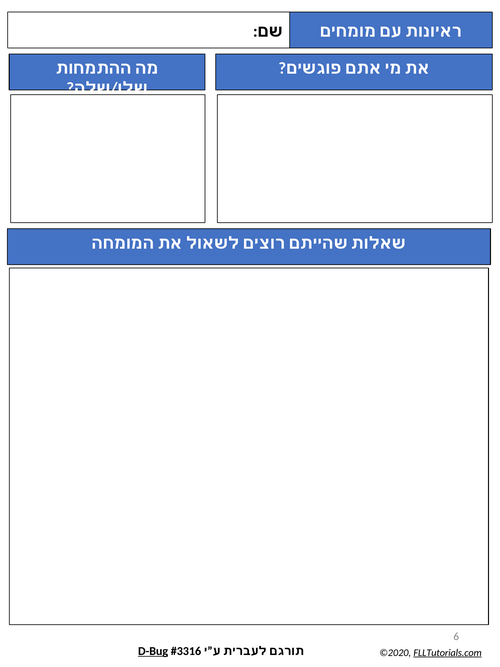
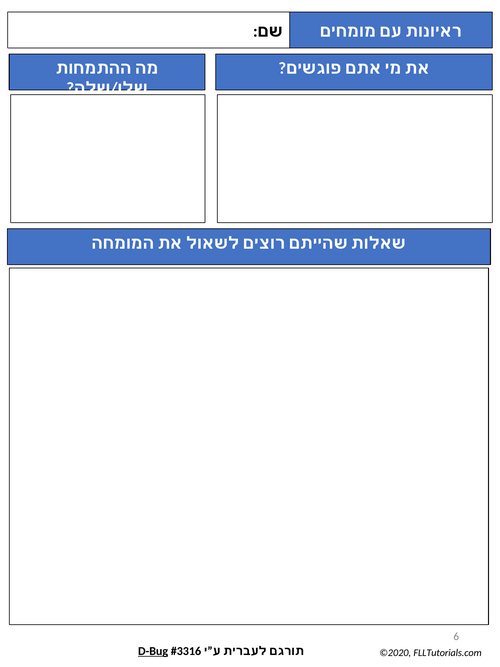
FLLTutorials.com underline: present -> none
